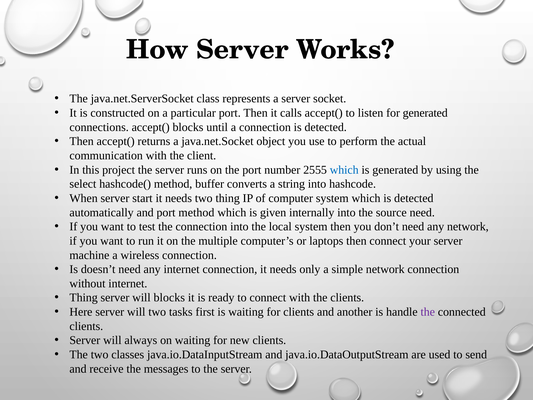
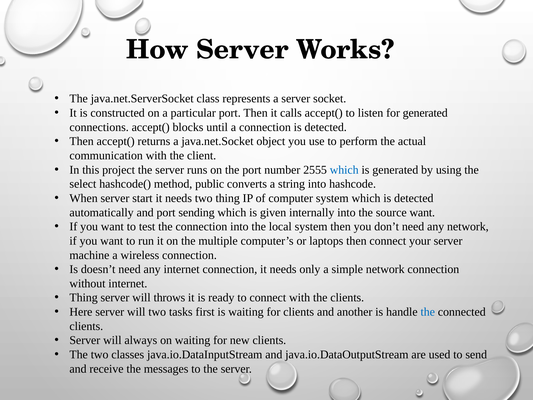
buffer: buffer -> public
port method: method -> sending
source need: need -> want
will blocks: blocks -> throws
the at (428, 312) colour: purple -> blue
